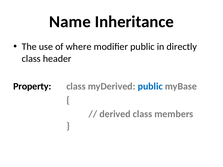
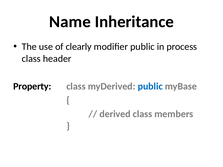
where: where -> clearly
directly: directly -> process
